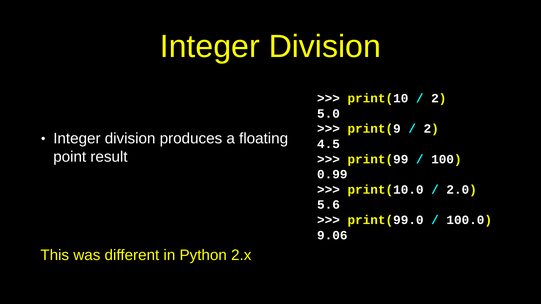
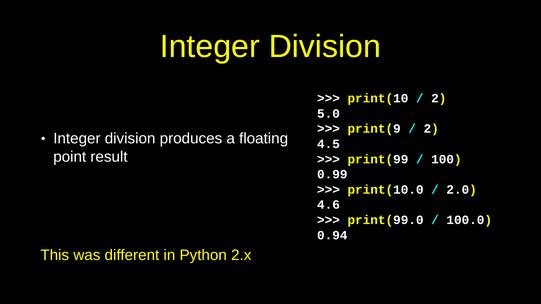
5.6: 5.6 -> 4.6
9.06: 9.06 -> 0.94
